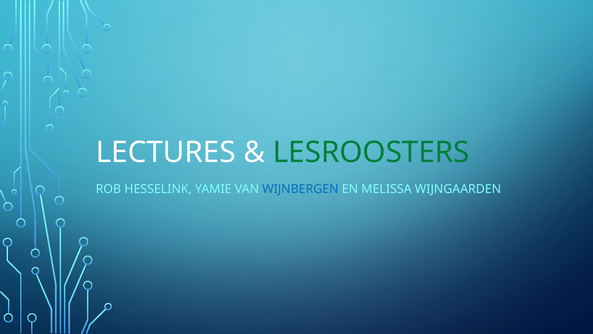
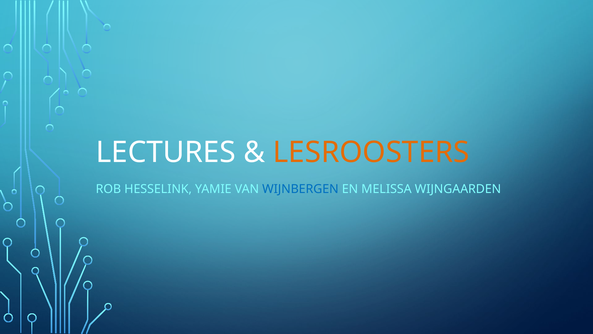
LESROOSTERS colour: green -> orange
